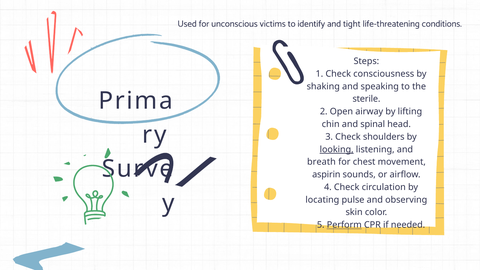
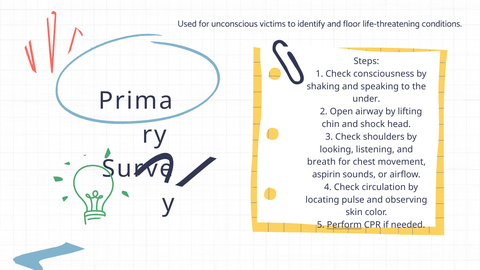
tight: tight -> floor
sterile: sterile -> under
spinal: spinal -> shock
looking underline: present -> none
